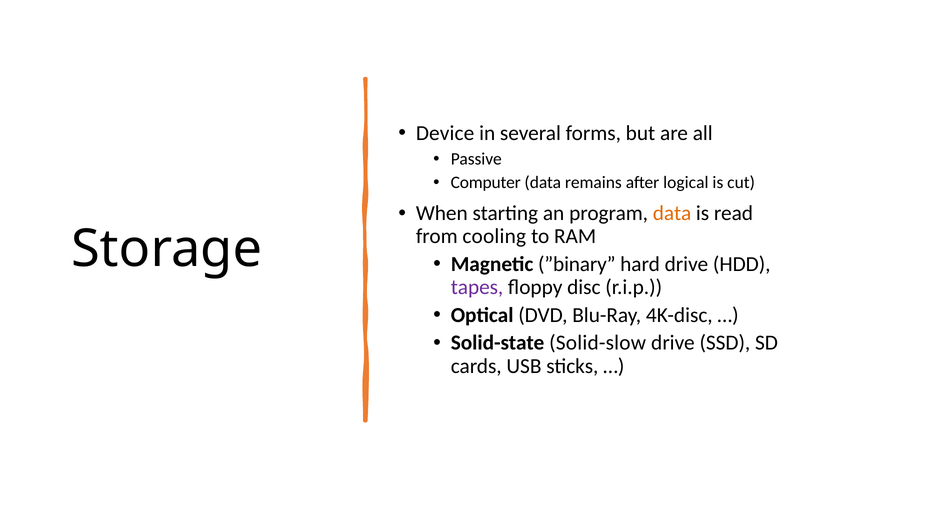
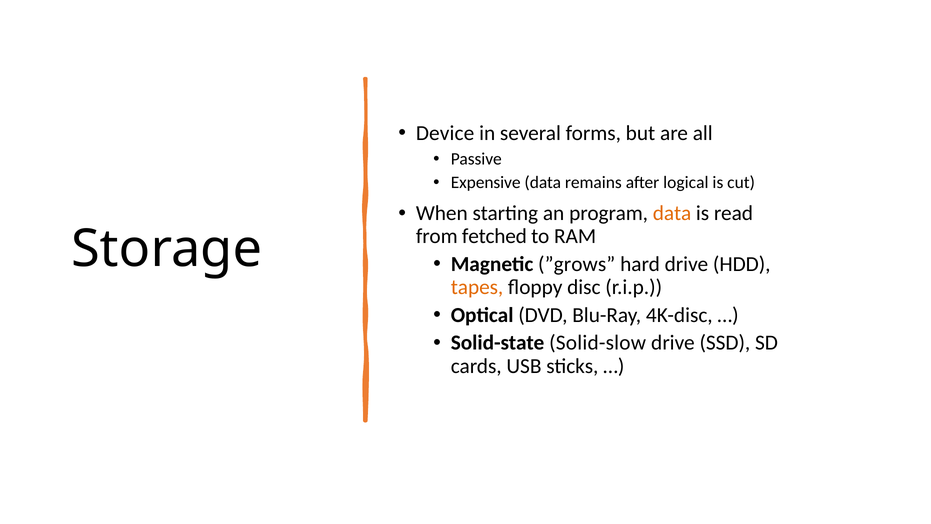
Computer: Computer -> Expensive
cooling: cooling -> fetched
”binary: ”binary -> ”grows
tapes colour: purple -> orange
